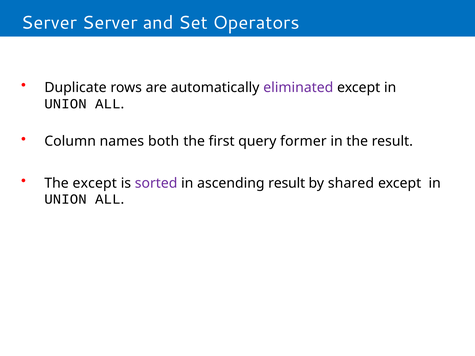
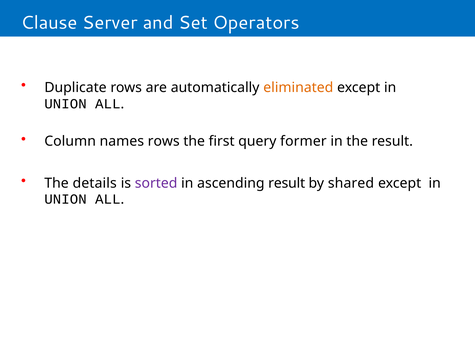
Server at (49, 23): Server -> Clause
eliminated colour: purple -> orange
names both: both -> rows
The except: except -> details
